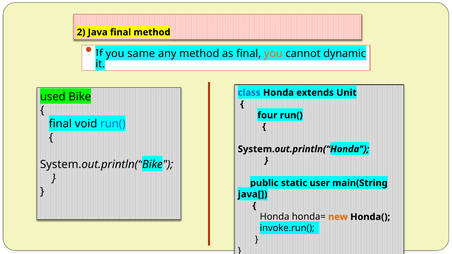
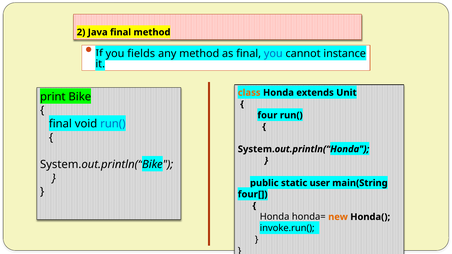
same: same -> fields
you at (273, 54) colour: orange -> blue
dynamic: dynamic -> instance
class colour: blue -> orange
used: used -> print
java[: java[ -> four[
